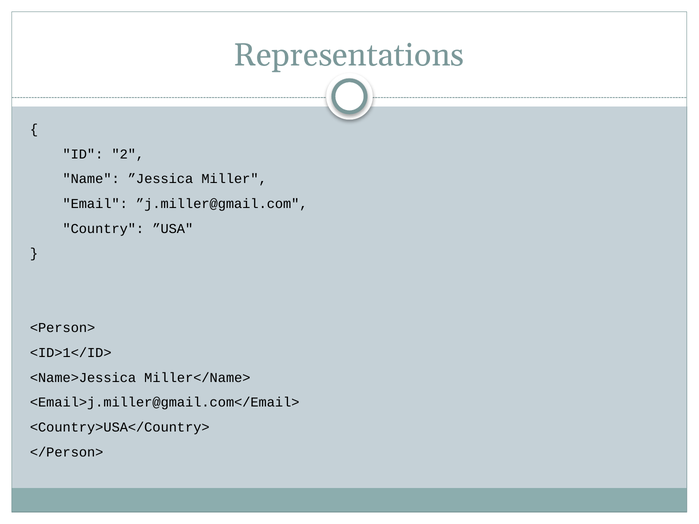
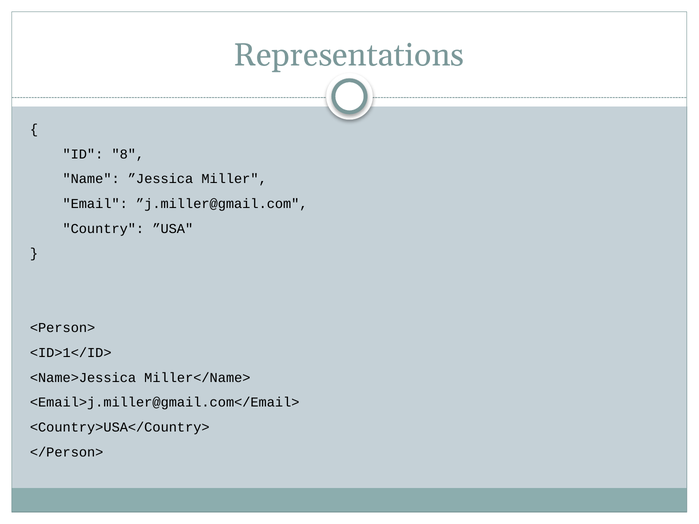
2: 2 -> 8
